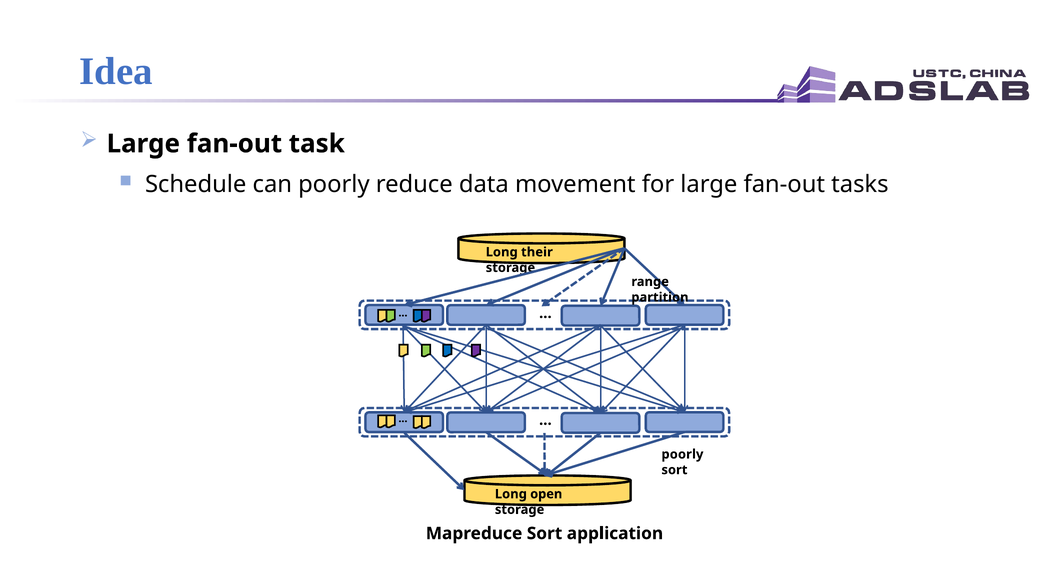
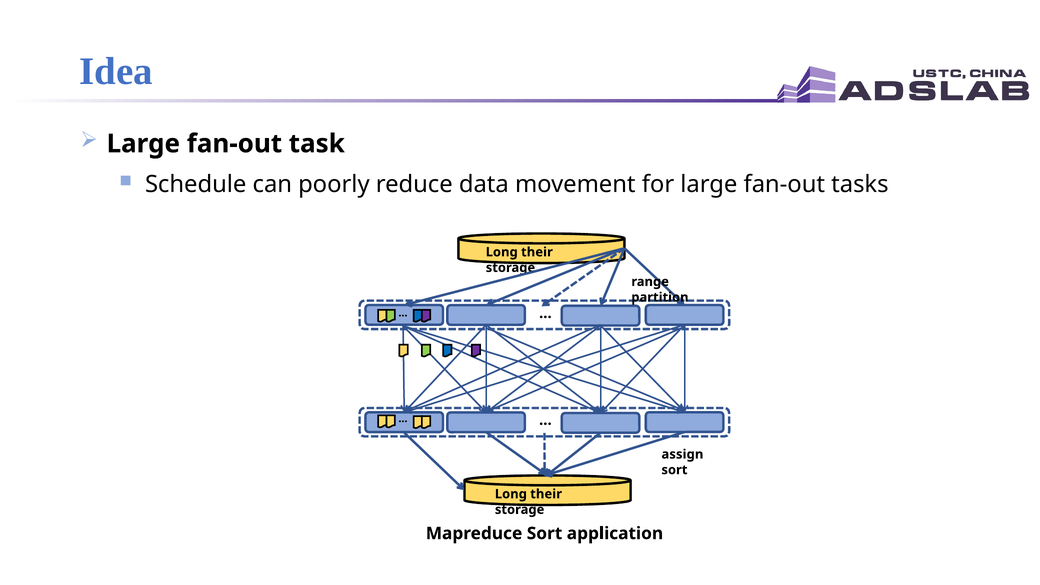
poorly at (682, 454): poorly -> assign
open at (546, 494): open -> their
